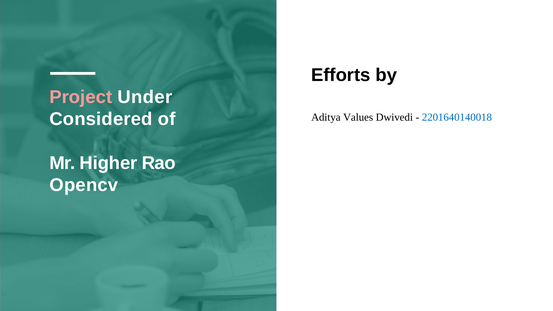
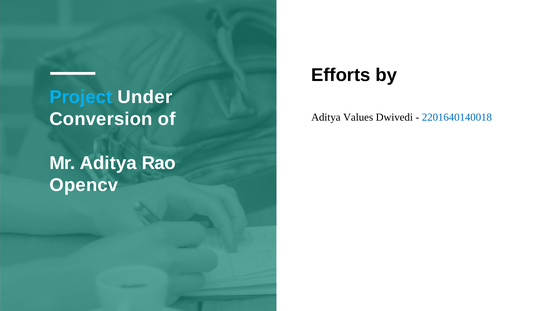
Project colour: pink -> light blue
Considered: Considered -> Conversion
Mr Higher: Higher -> Aditya
